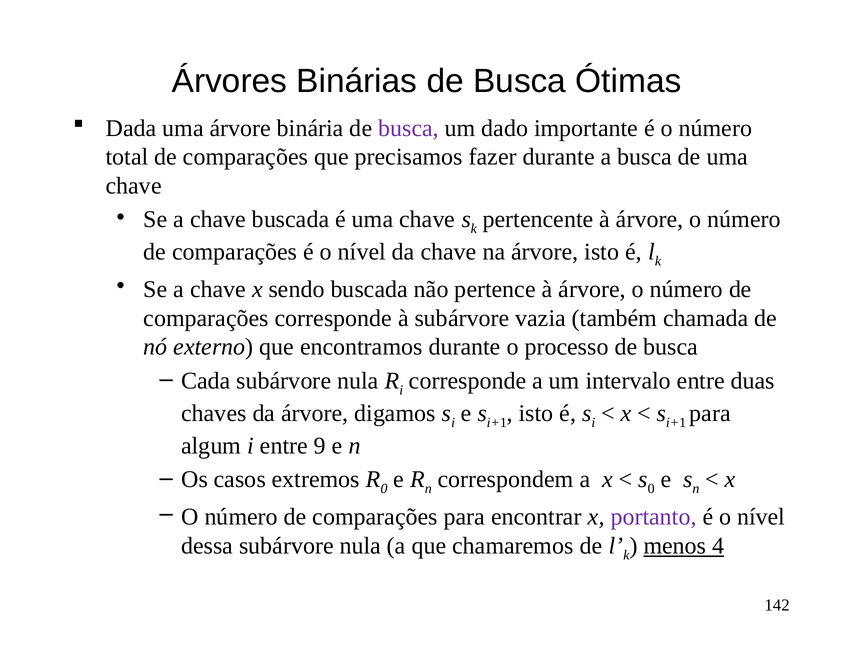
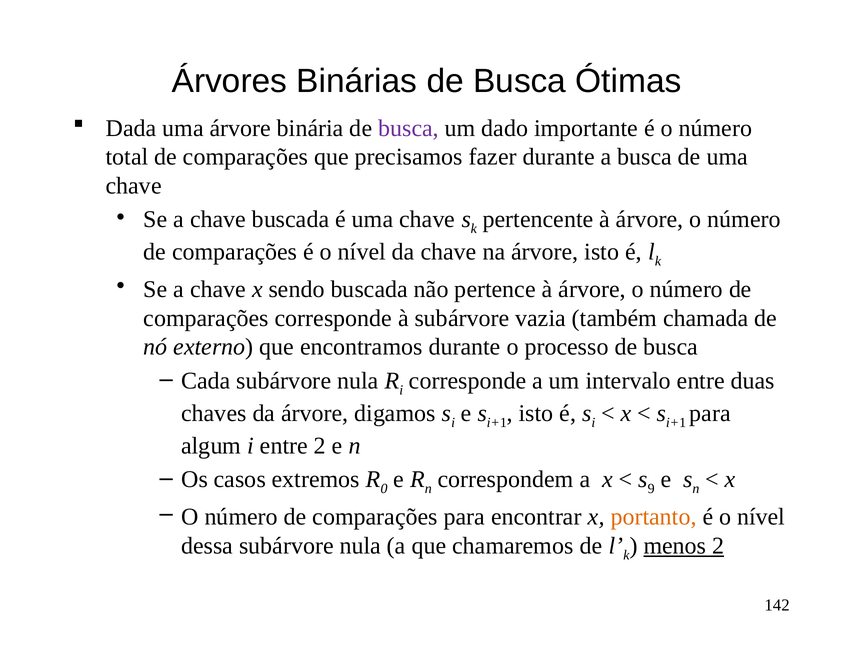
entre 9: 9 -> 2
0 at (651, 489): 0 -> 9
portanto colour: purple -> orange
menos 4: 4 -> 2
